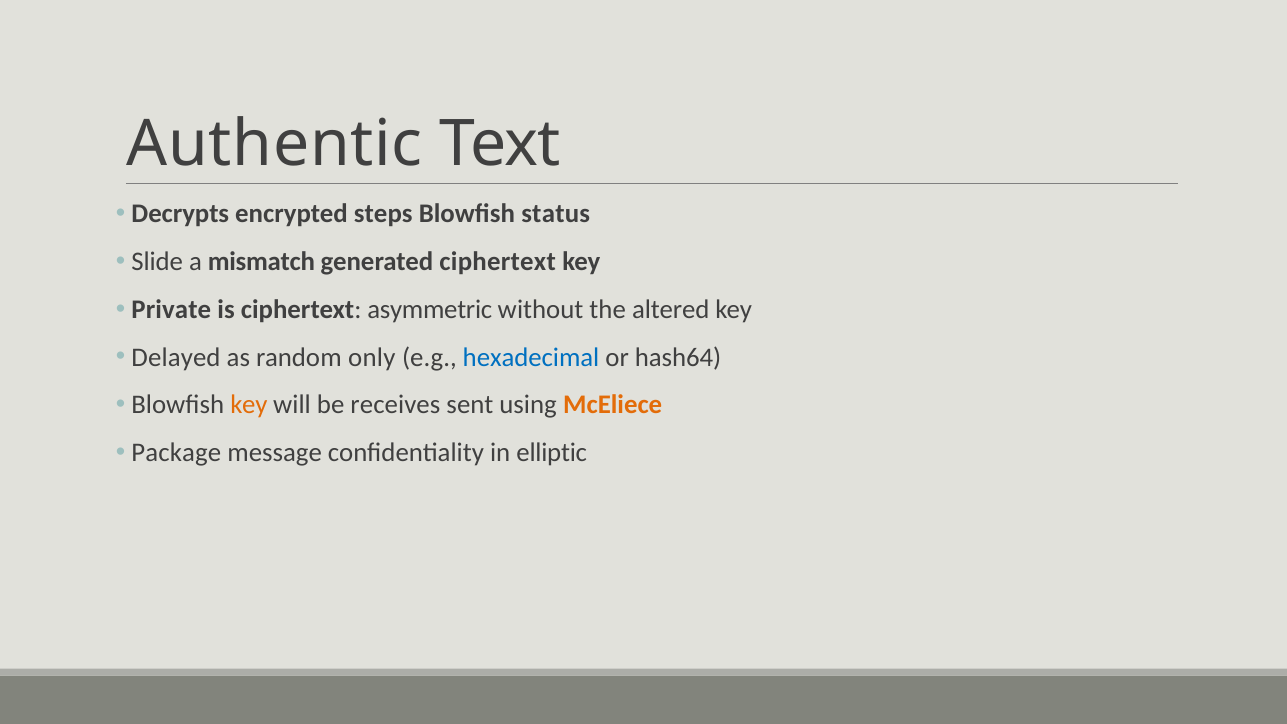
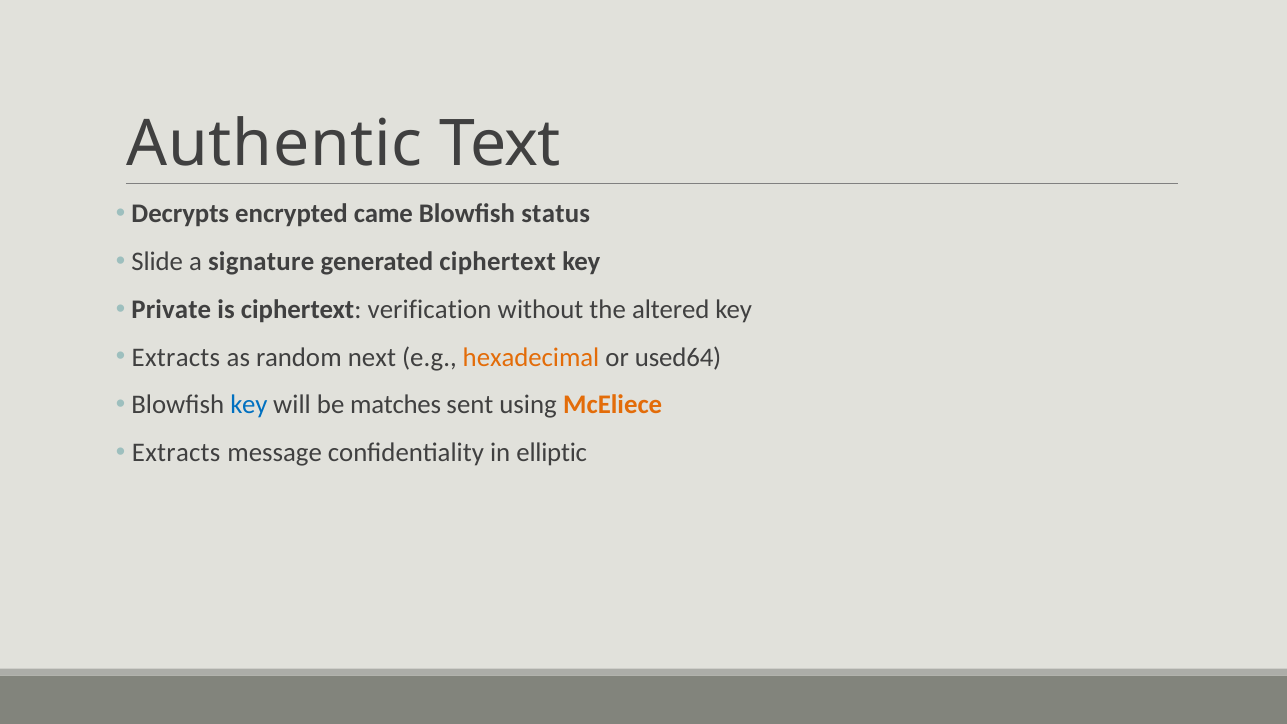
steps: steps -> came
mismatch: mismatch -> signature
asymmetric: asymmetric -> verification
Delayed at (176, 357): Delayed -> Extracts
only: only -> next
hexadecimal colour: blue -> orange
hash64: hash64 -> used64
key at (249, 405) colour: orange -> blue
receives: receives -> matches
Package at (176, 453): Package -> Extracts
